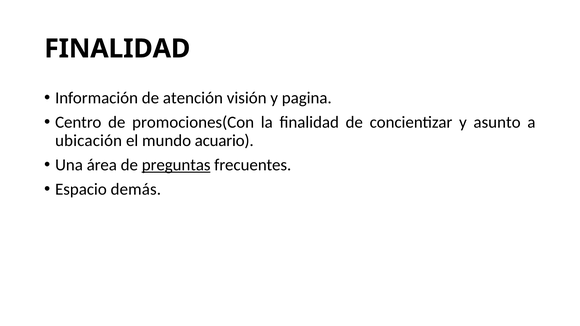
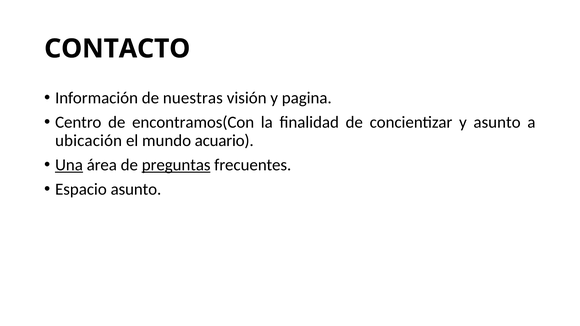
FINALIDAD at (117, 49): FINALIDAD -> CONTACTO
atención: atención -> nuestras
promociones(Con: promociones(Con -> encontramos(Con
Una underline: none -> present
Espacio demás: demás -> asunto
